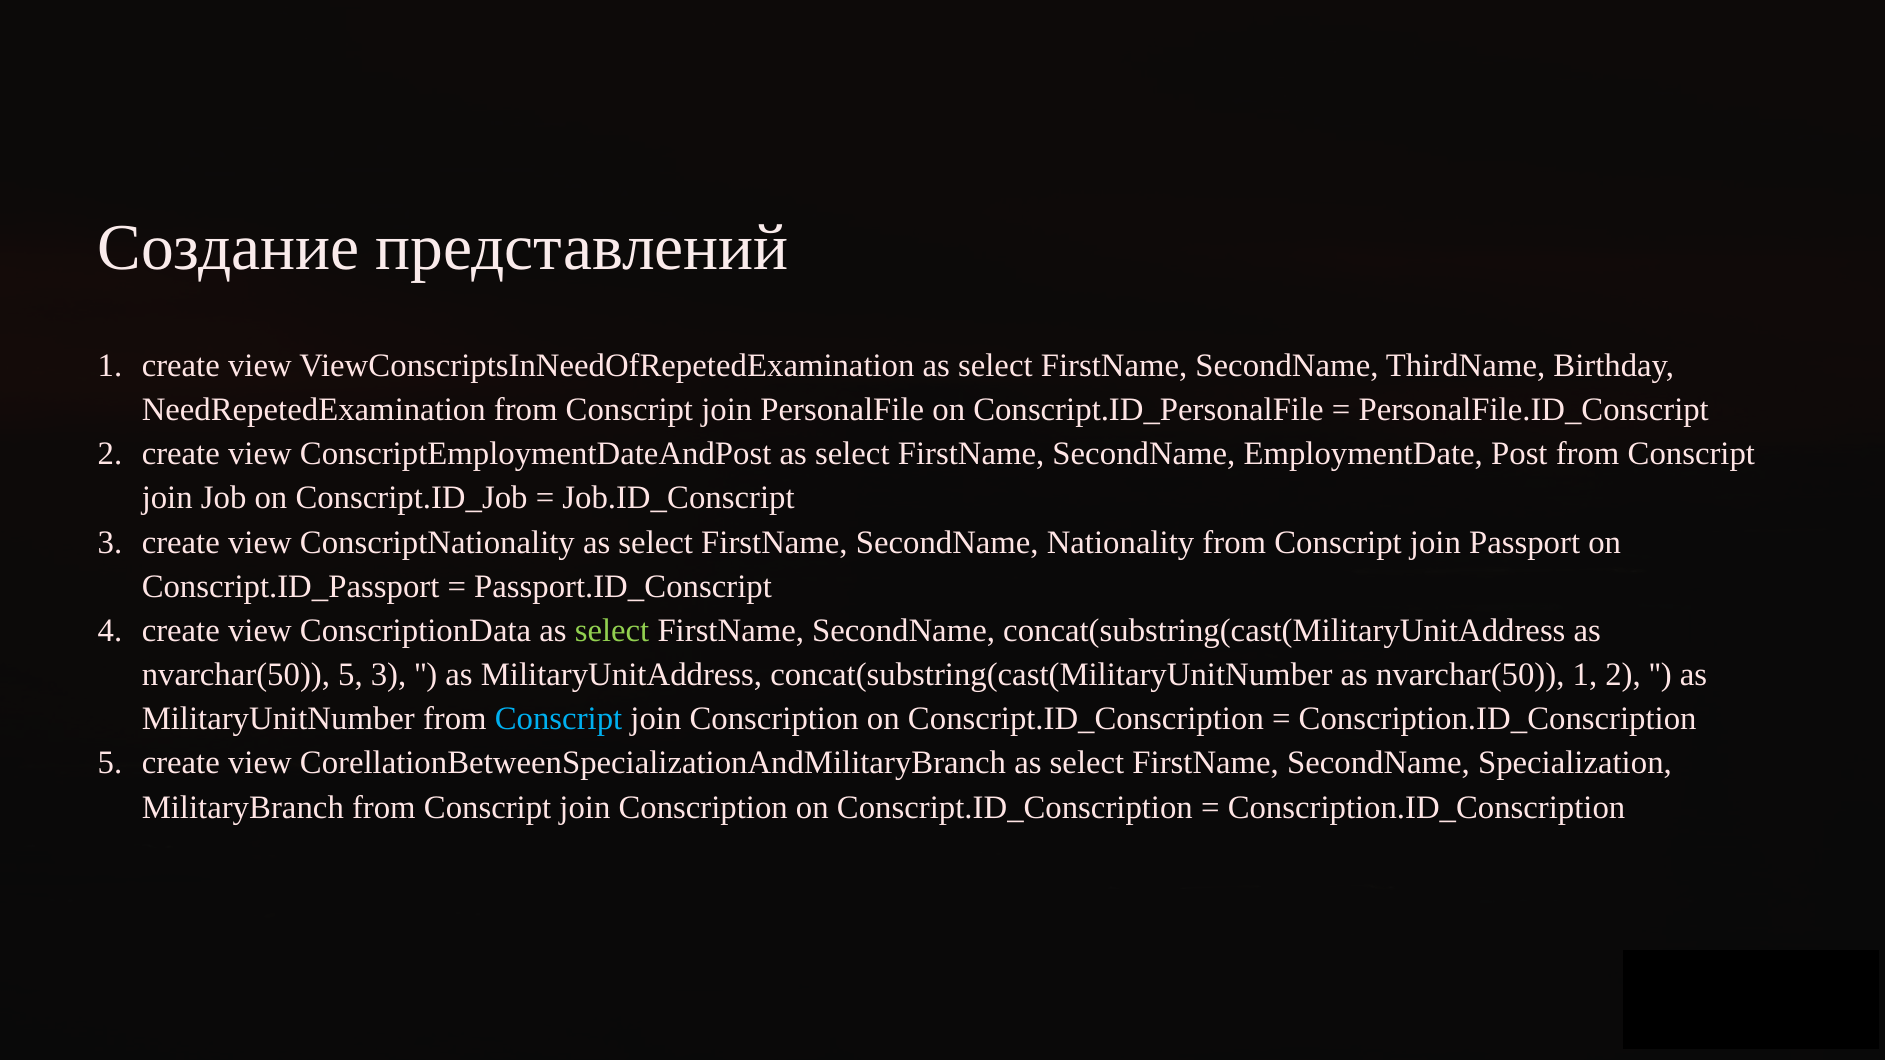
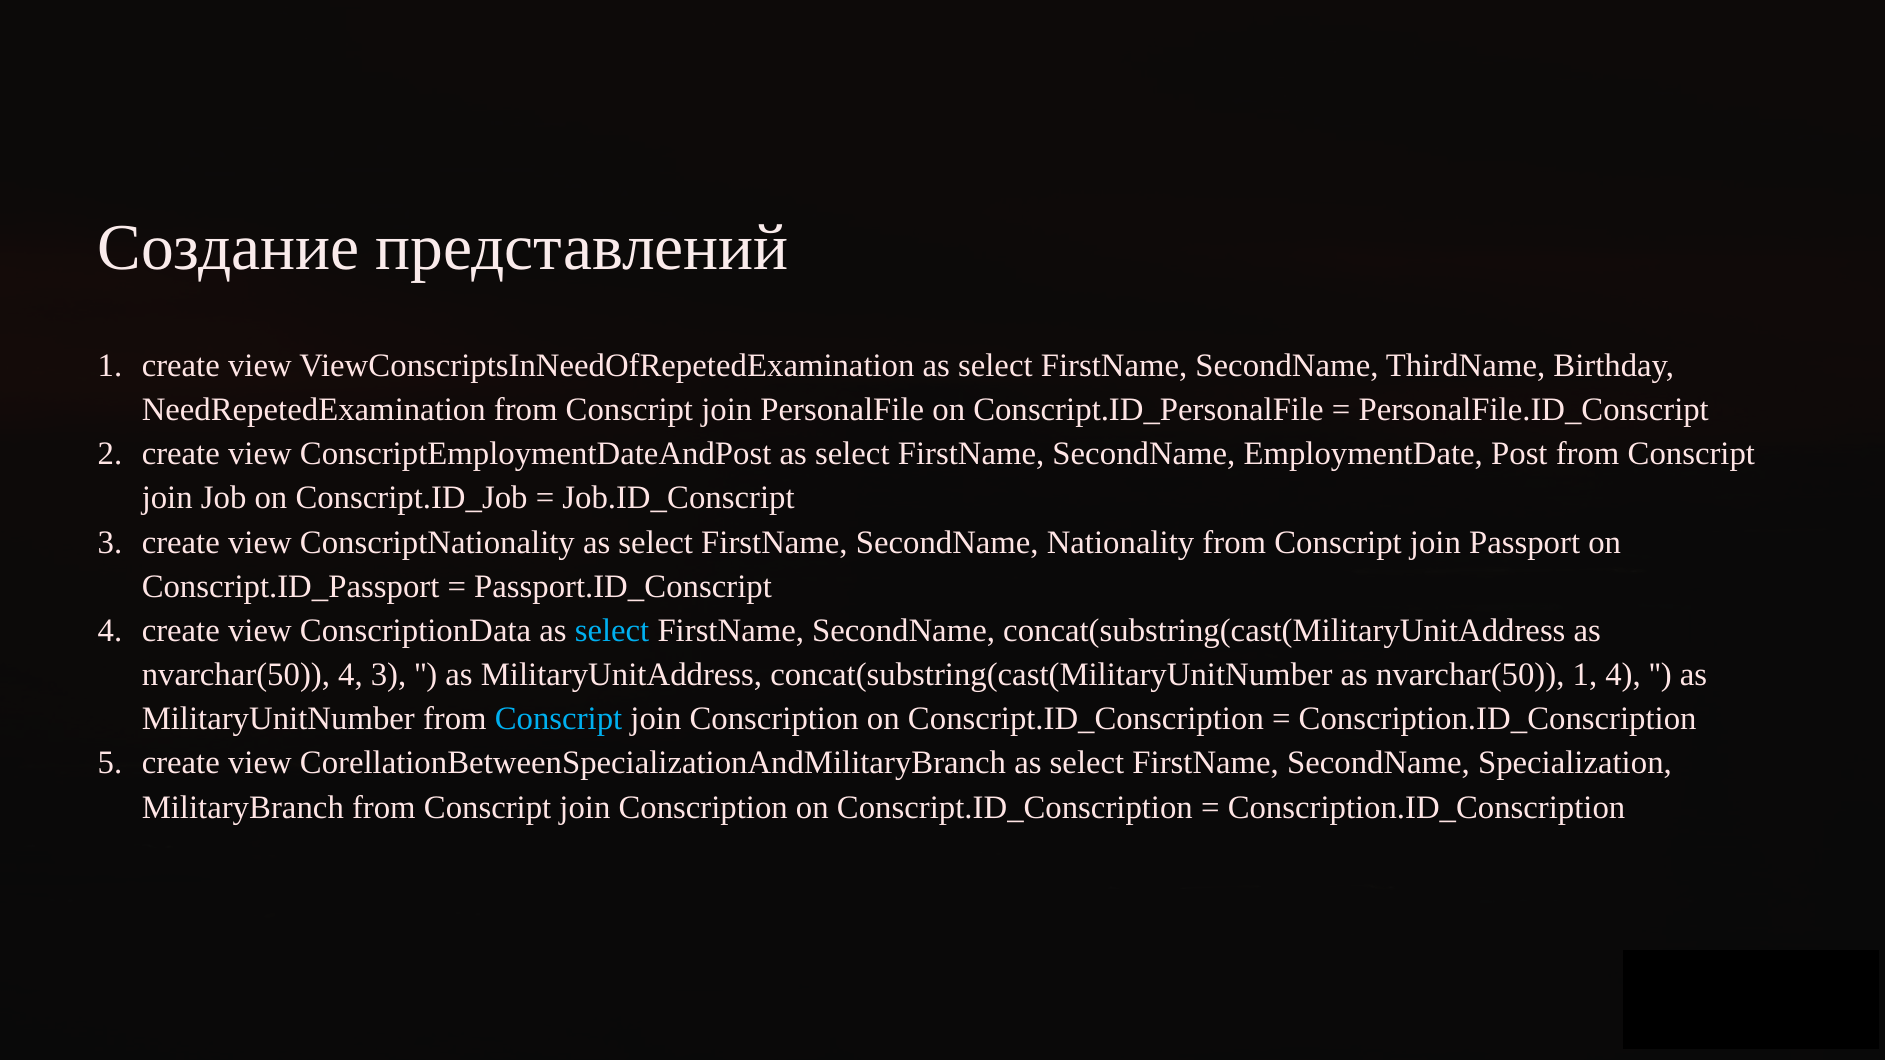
select at (612, 631) colour: light green -> light blue
nvarchar(50 5: 5 -> 4
1 2: 2 -> 4
